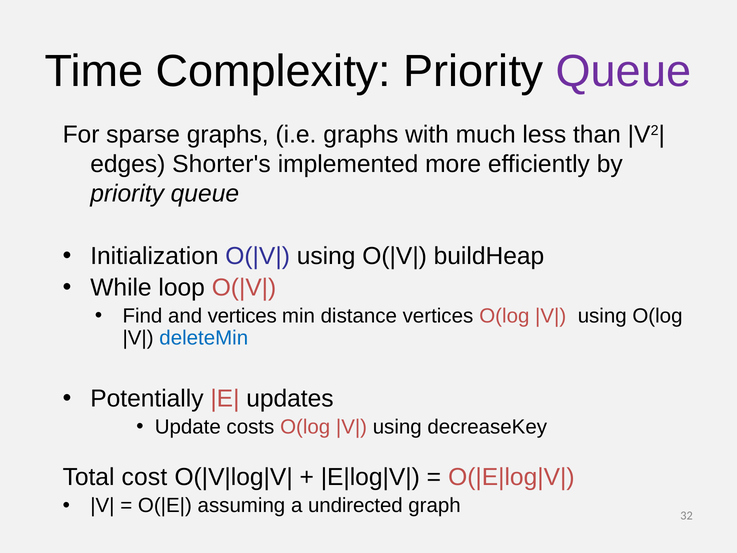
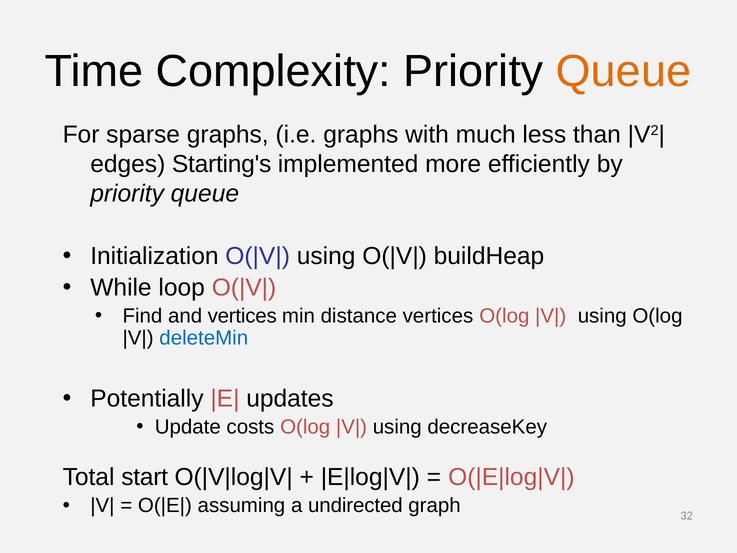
Queue at (624, 71) colour: purple -> orange
Shorter's: Shorter's -> Starting's
cost: cost -> start
